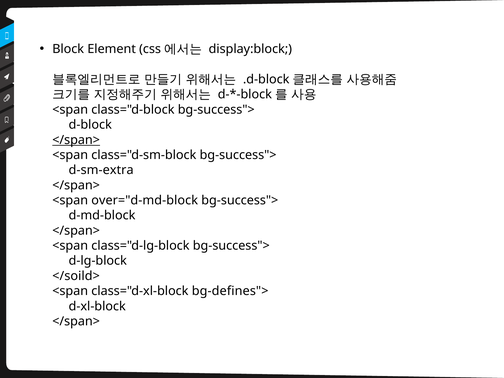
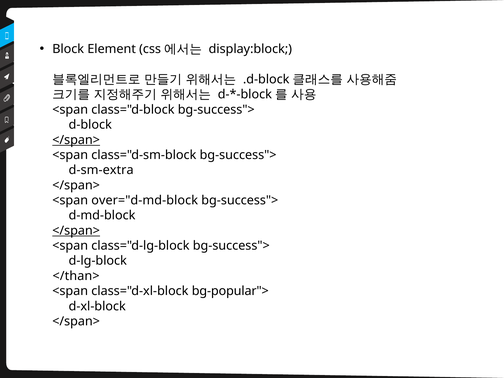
</span> at (76, 231) underline: none -> present
</soild>: </soild> -> </than>
bg-defines">: bg-defines"> -> bg-popular">
